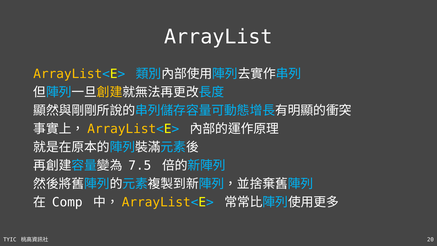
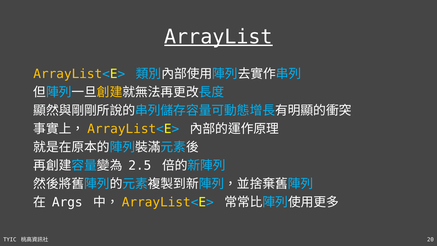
ArrayList underline: none -> present
7.5: 7.5 -> 2.5
Comp: Comp -> Args
